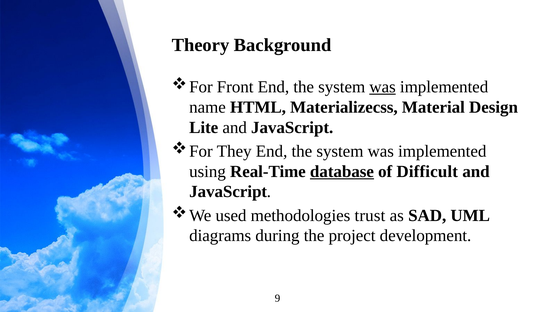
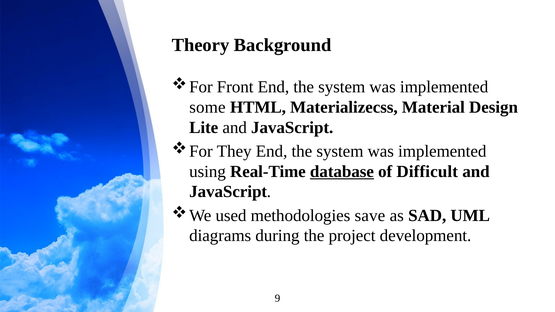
was at (383, 87) underline: present -> none
name: name -> some
trust: trust -> save
